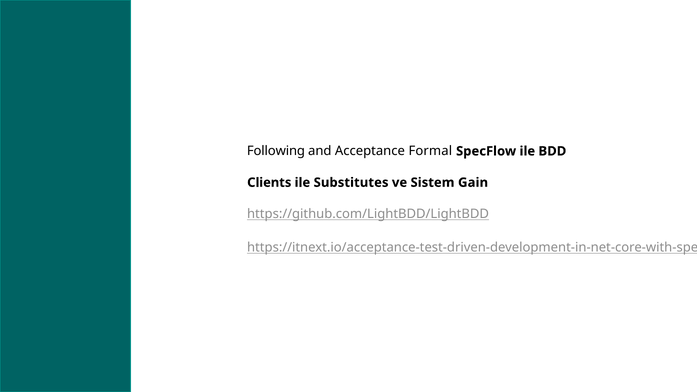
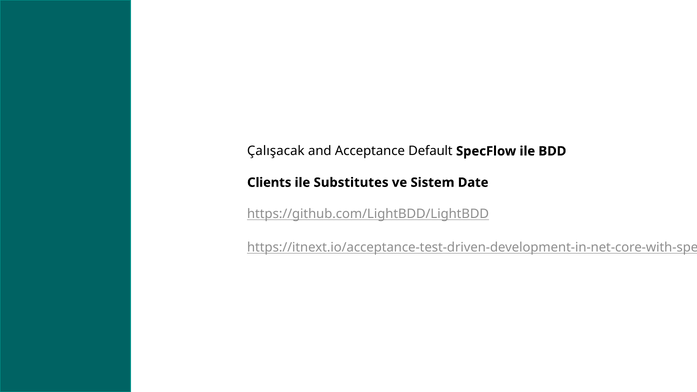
Following: Following -> Çalışacak
Formal: Formal -> Default
Gain: Gain -> Date
